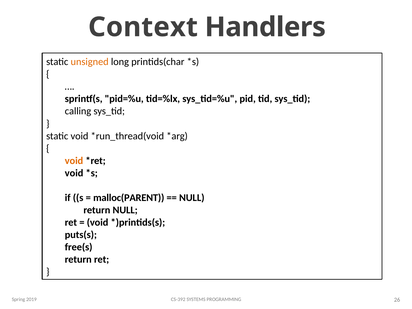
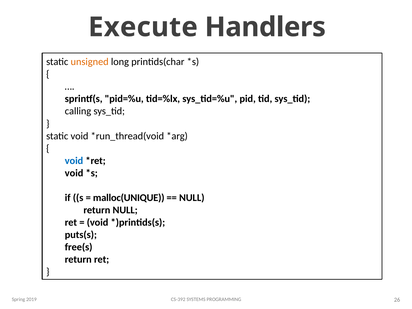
Context: Context -> Execute
void at (74, 161) colour: orange -> blue
malloc(PARENT: malloc(PARENT -> malloc(UNIQUE
